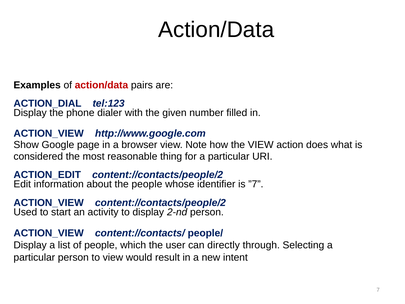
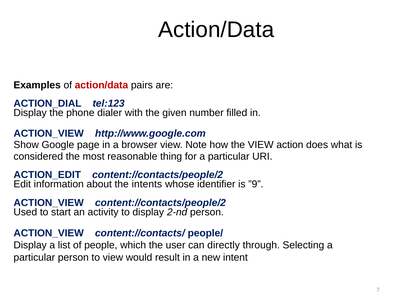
the people: people -> intents
”7: ”7 -> ”9
